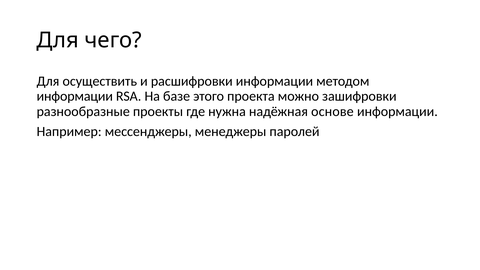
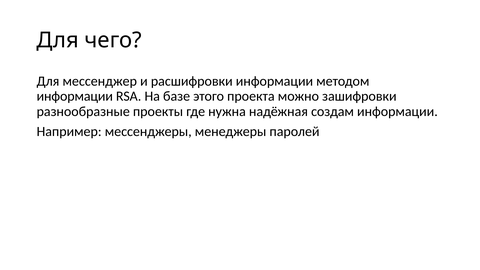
осуществить: осуществить -> мессенджер
основе: основе -> создам
